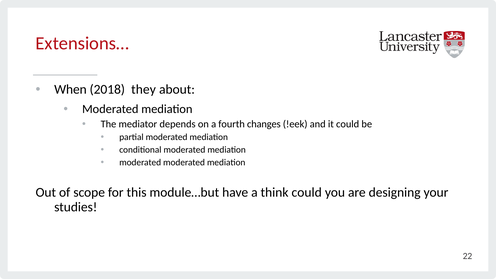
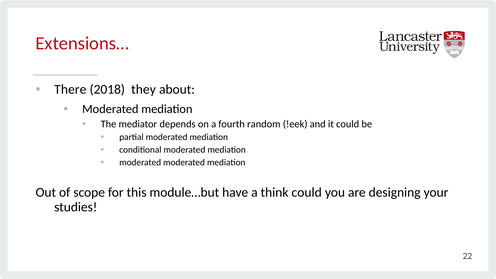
When: When -> There
changes: changes -> random
